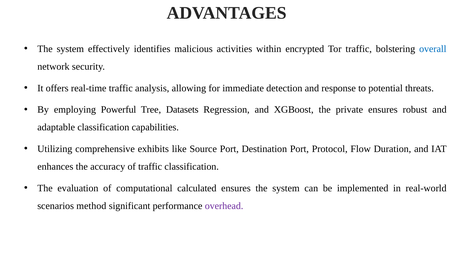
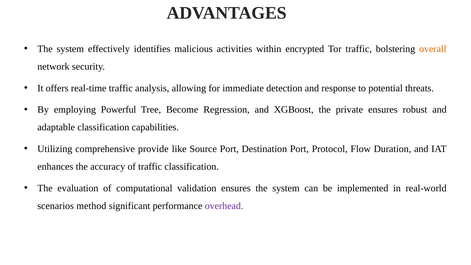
overall colour: blue -> orange
Datasets: Datasets -> Become
exhibits: exhibits -> provide
calculated: calculated -> validation
